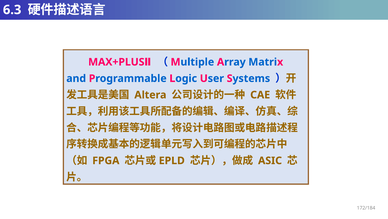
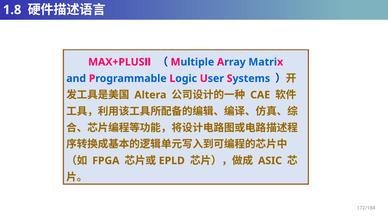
6.3: 6.3 -> 1.8
